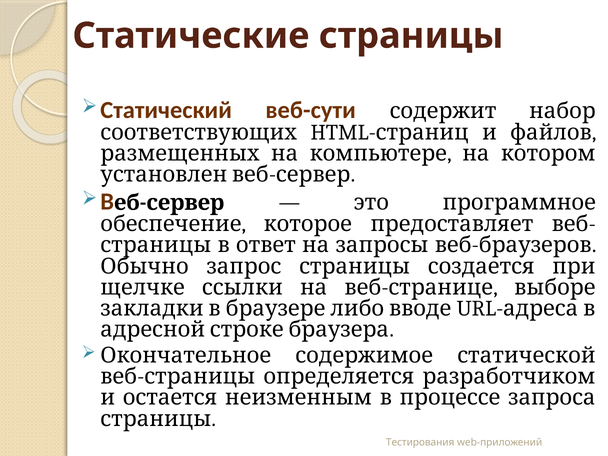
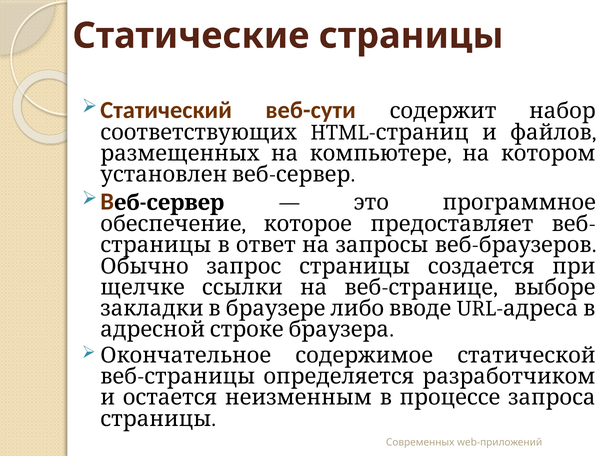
Тестирования: Тестирования -> Современных
